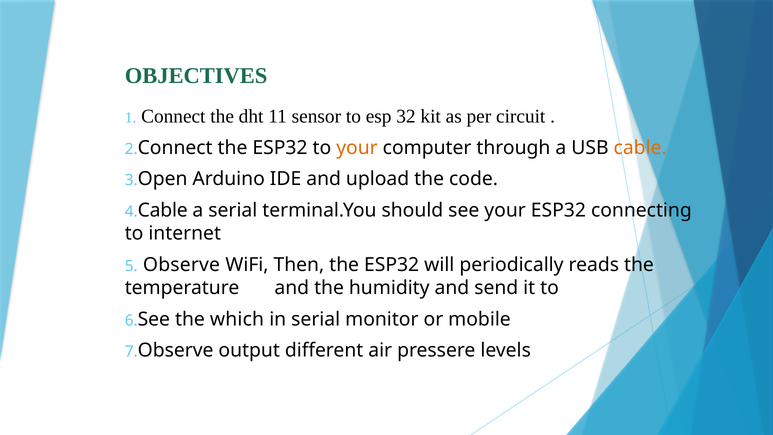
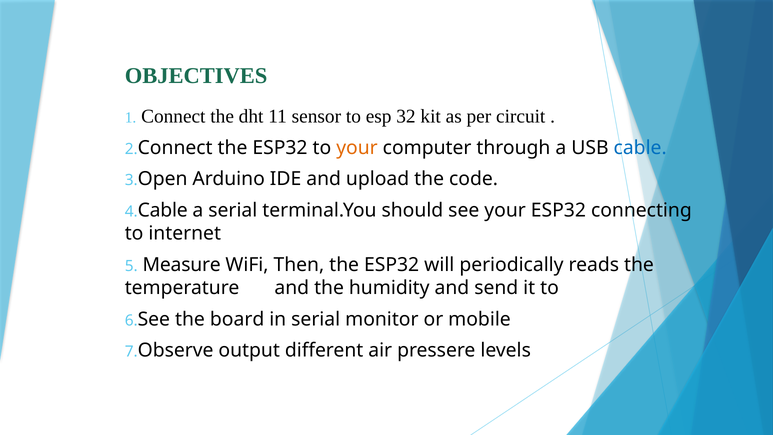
cable at (640, 148) colour: orange -> blue
Observe at (181, 265): Observe -> Measure
which: which -> board
